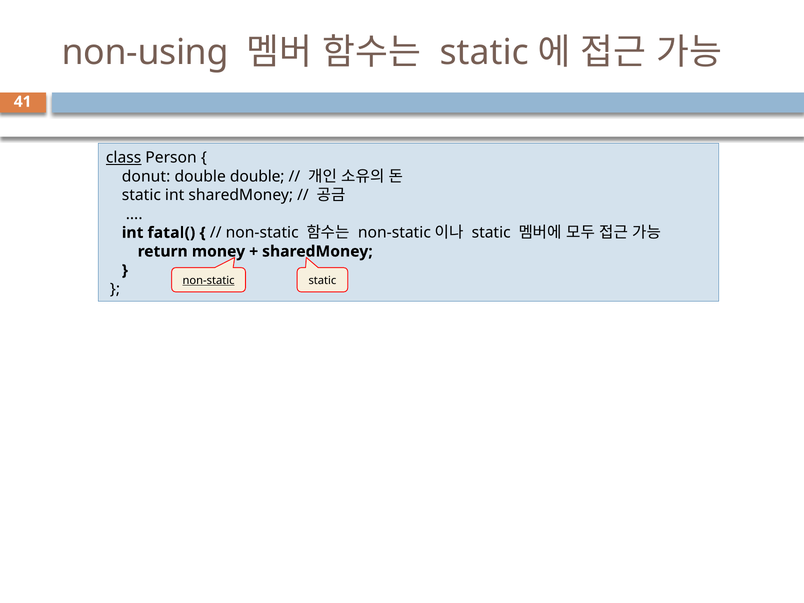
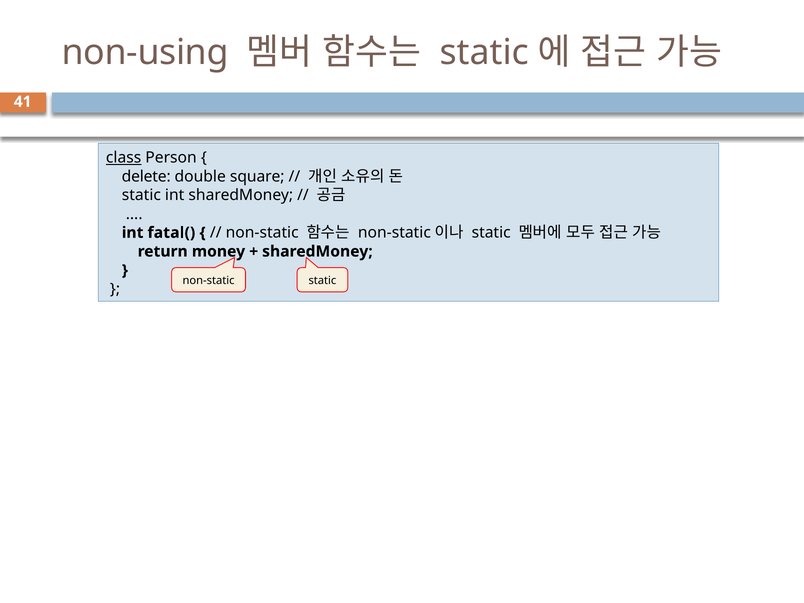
donut: donut -> delete
double double: double -> square
non-static at (209, 281) underline: present -> none
